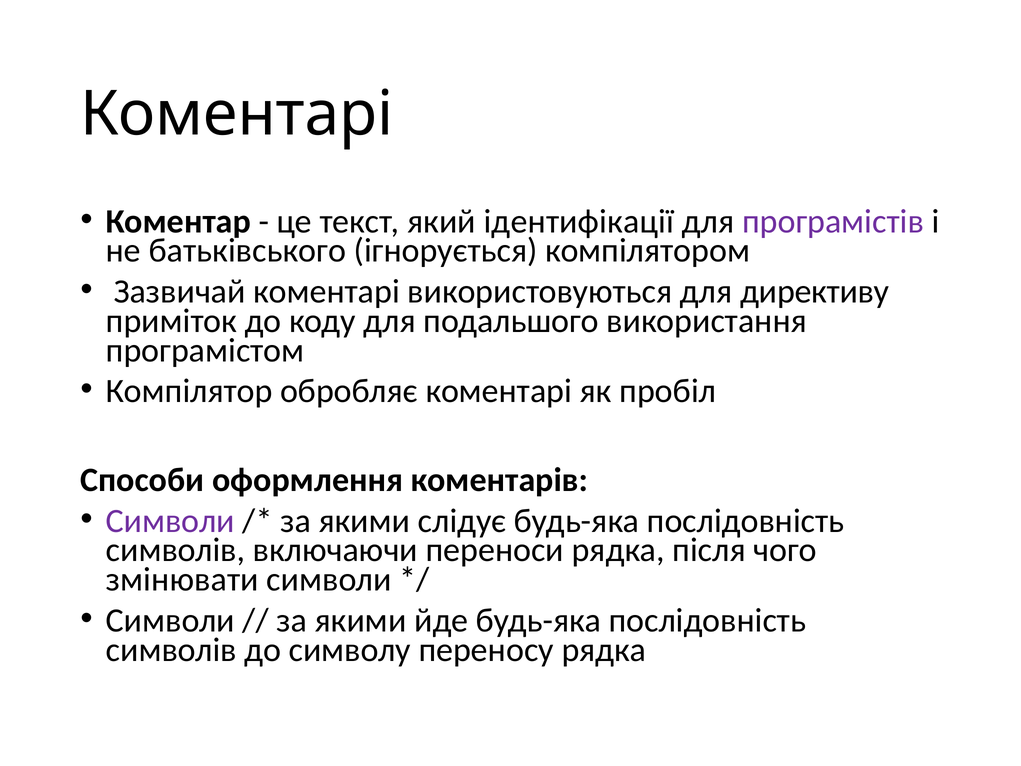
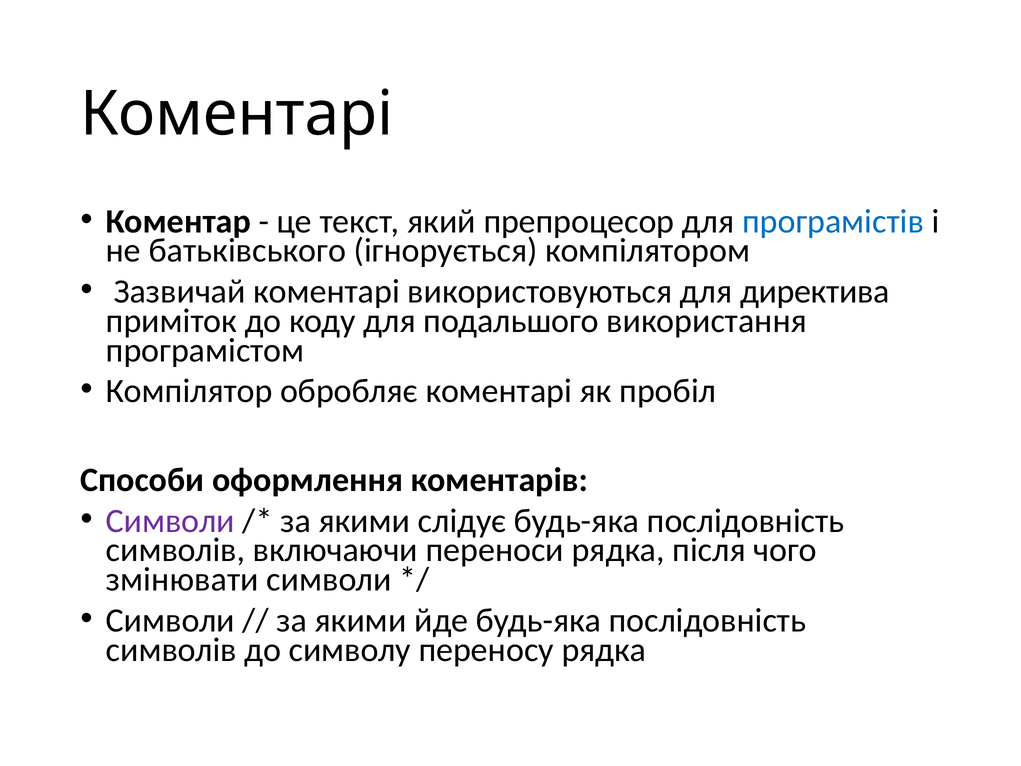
ідентифікації: ідентифікації -> препроцесор
програмістів colour: purple -> blue
директиву: директиву -> директива
